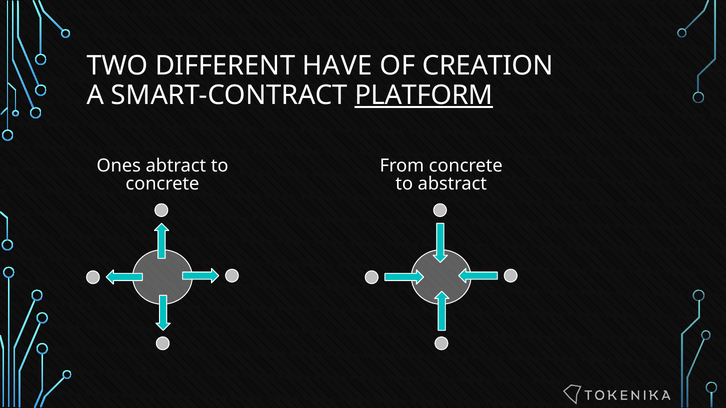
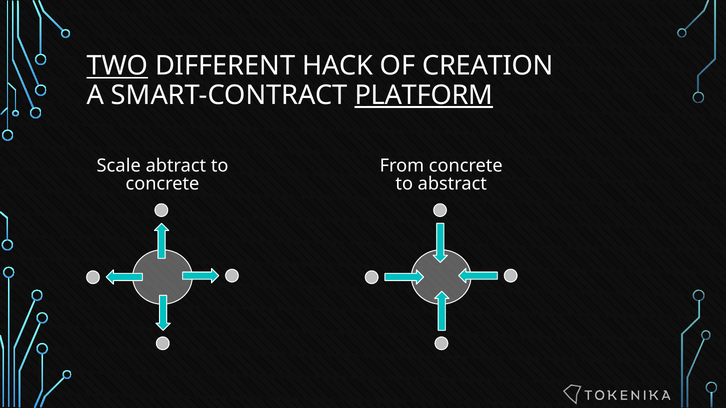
TWO underline: none -> present
HAVE: HAVE -> HACK
Ones: Ones -> Scale
